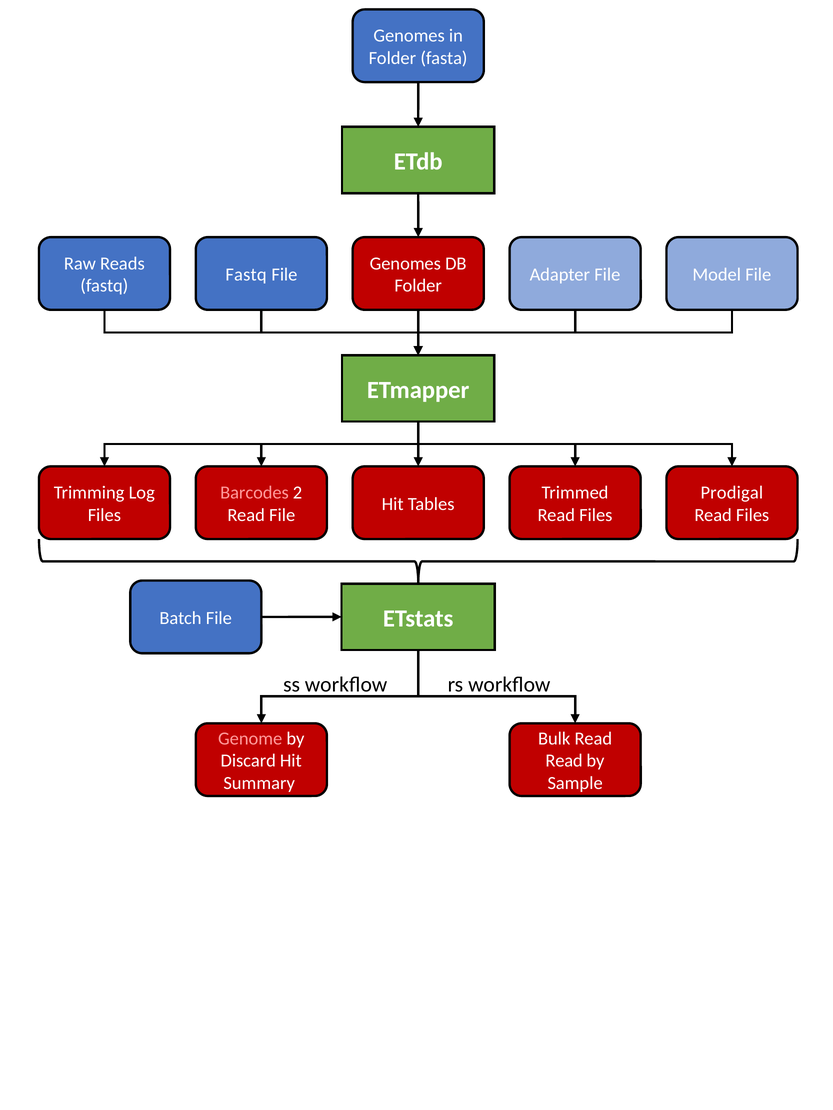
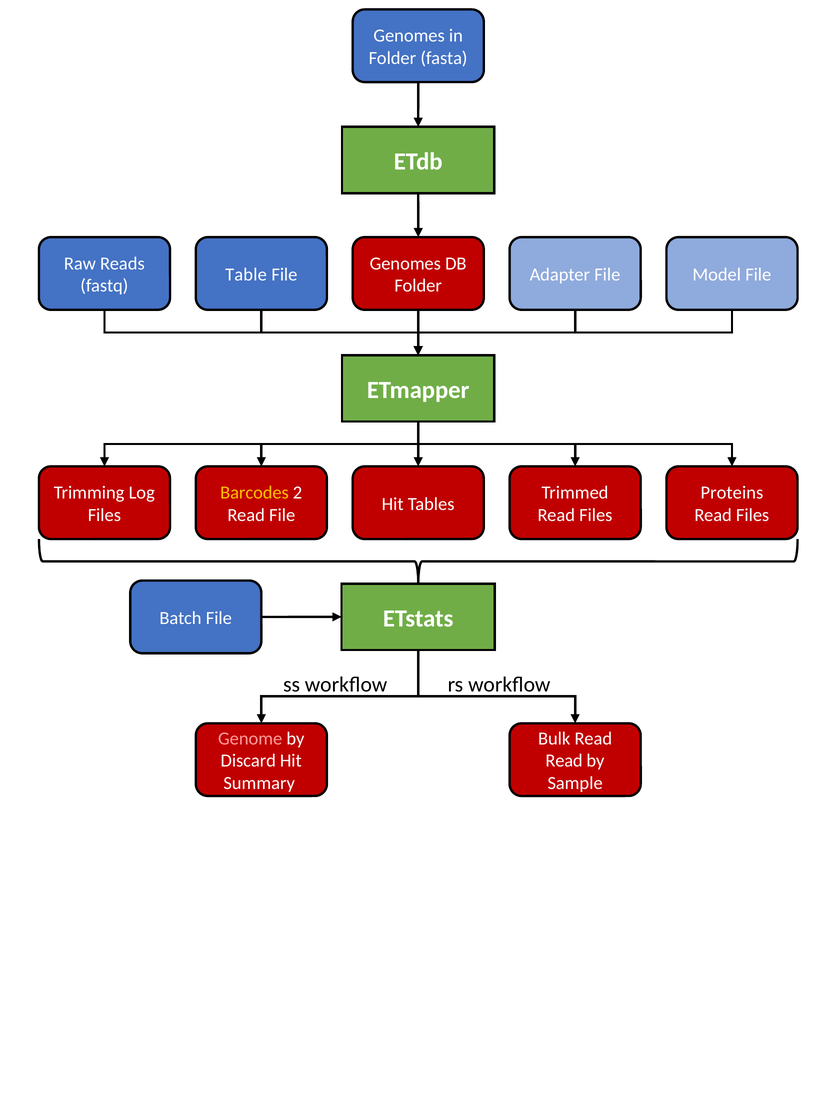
Fastq at (246, 275): Fastq -> Table
Barcodes colour: pink -> yellow
Prodigal: Prodigal -> Proteins
